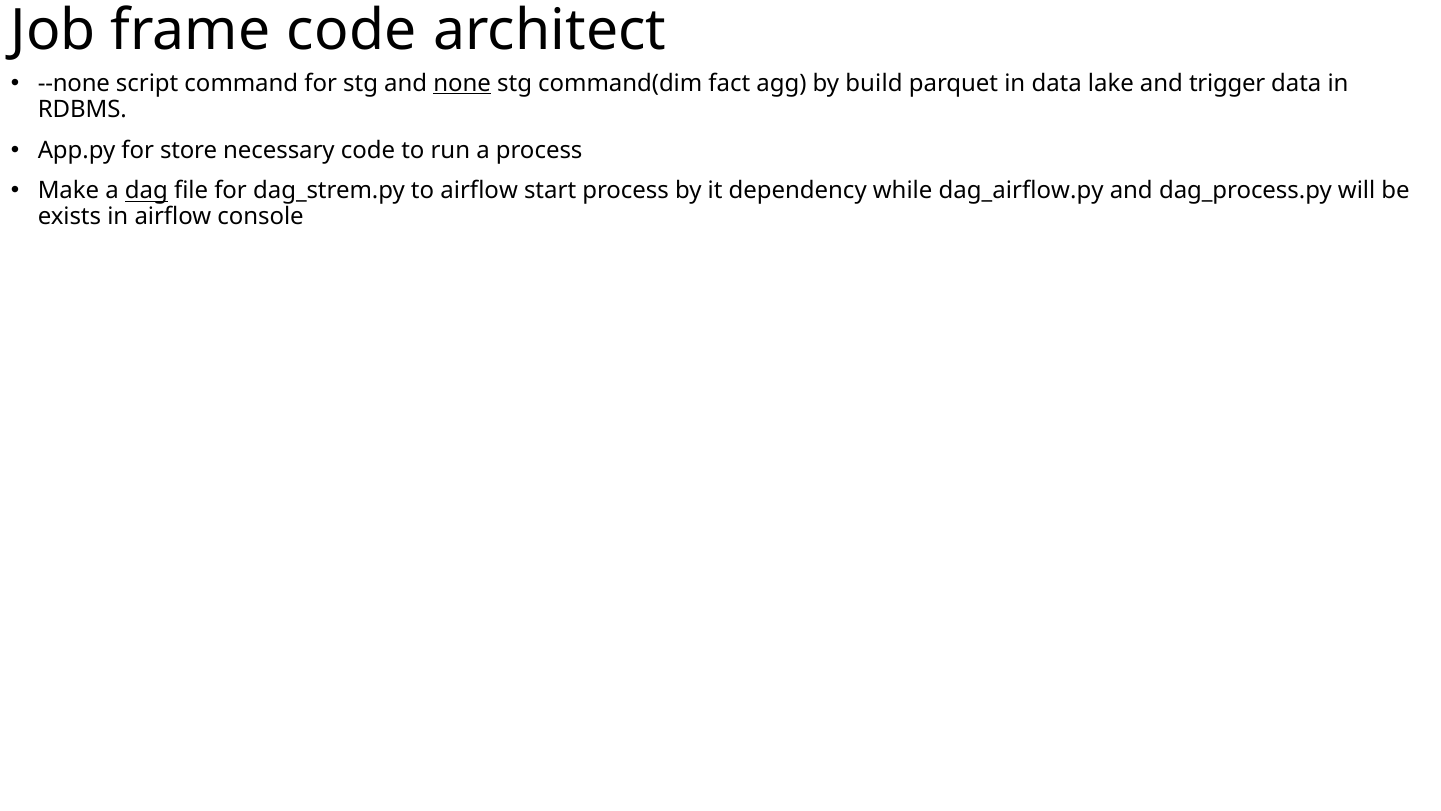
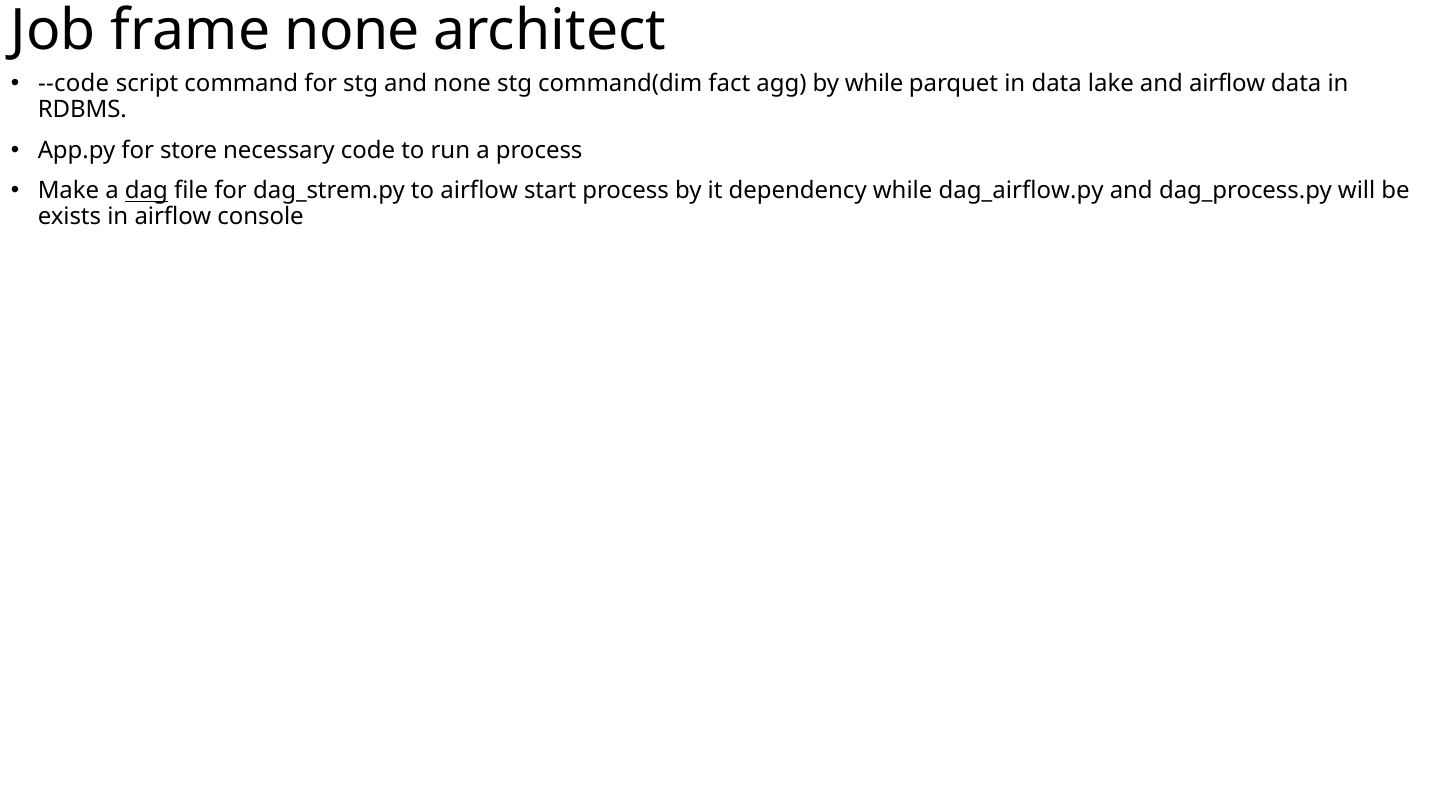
frame code: code -> none
--none: --none -> --code
none at (462, 83) underline: present -> none
by build: build -> while
and trigger: trigger -> airflow
